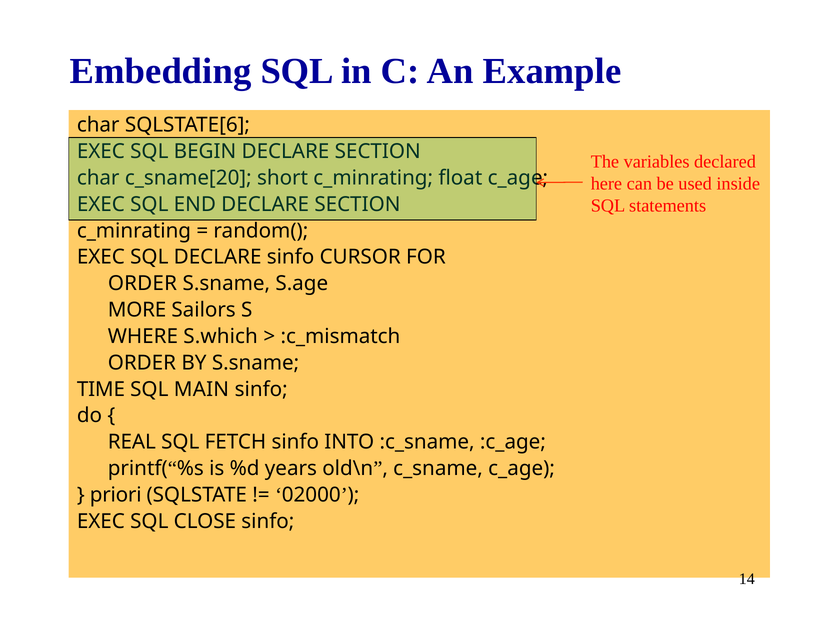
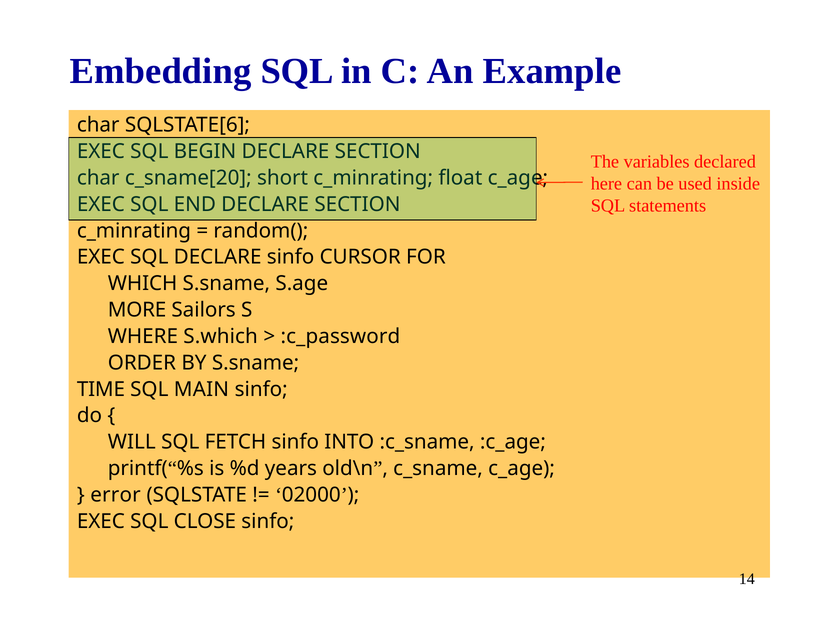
ORDER at (142, 283): ORDER -> WHICH
:c_mismatch: :c_mismatch -> :c_password
REAL: REAL -> WILL
priori: priori -> error
